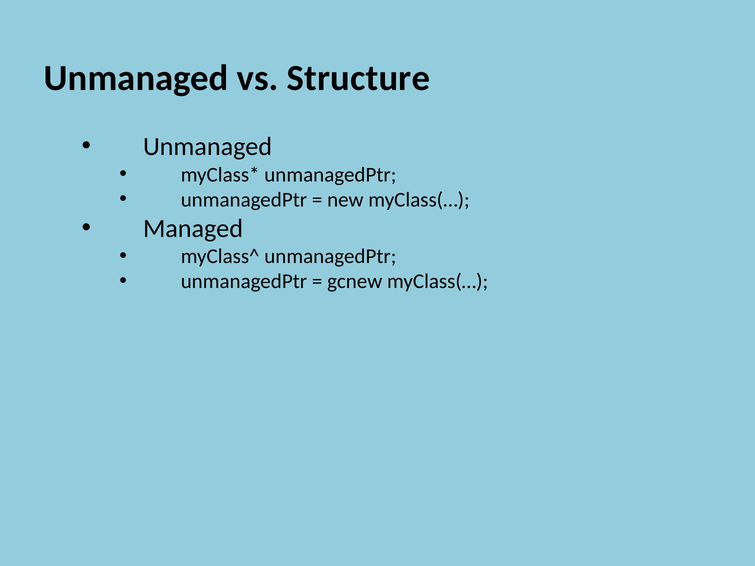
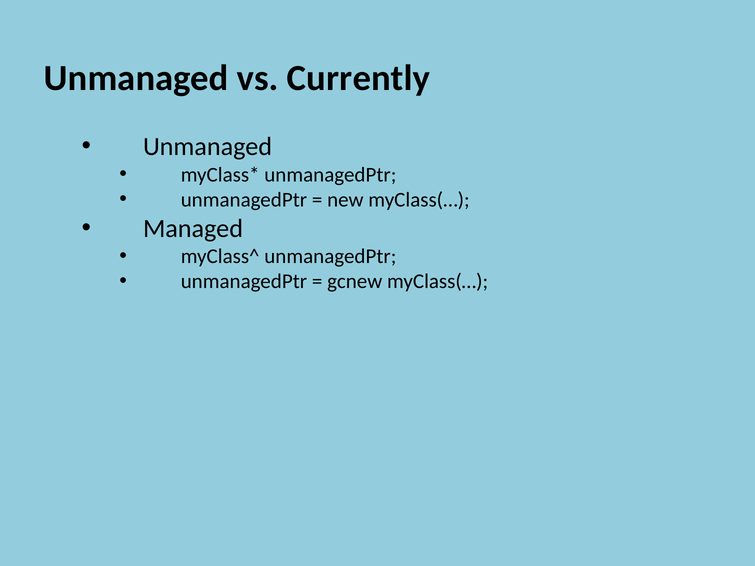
Structure: Structure -> Currently
